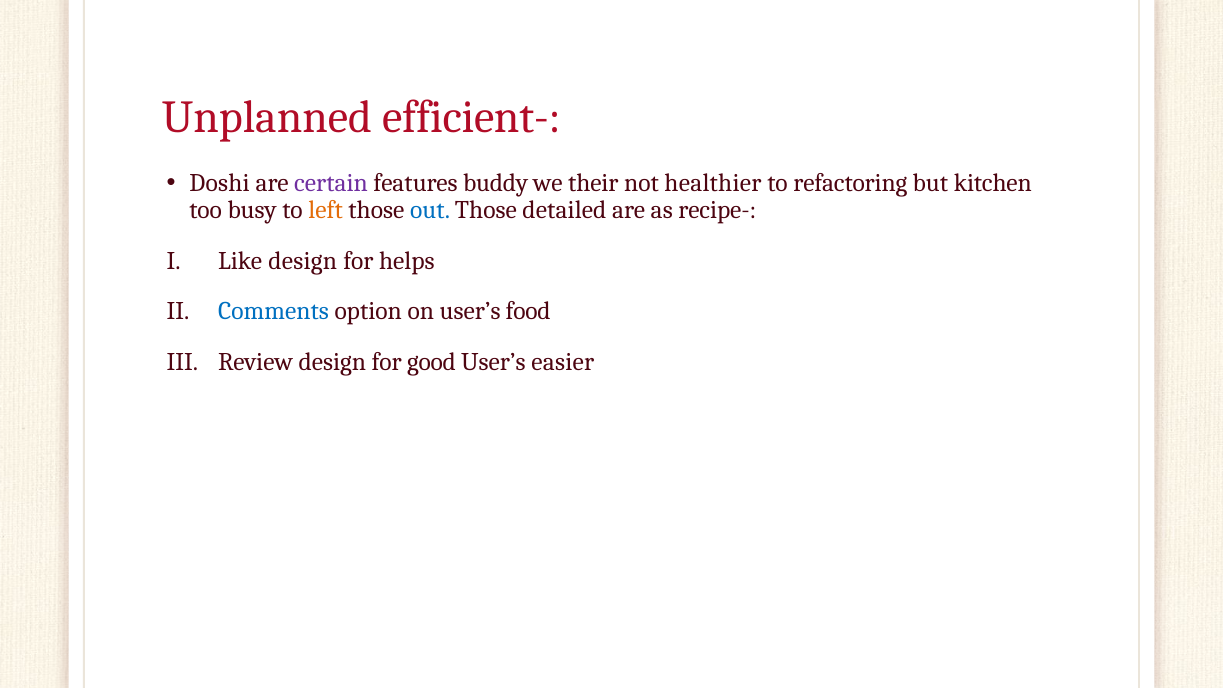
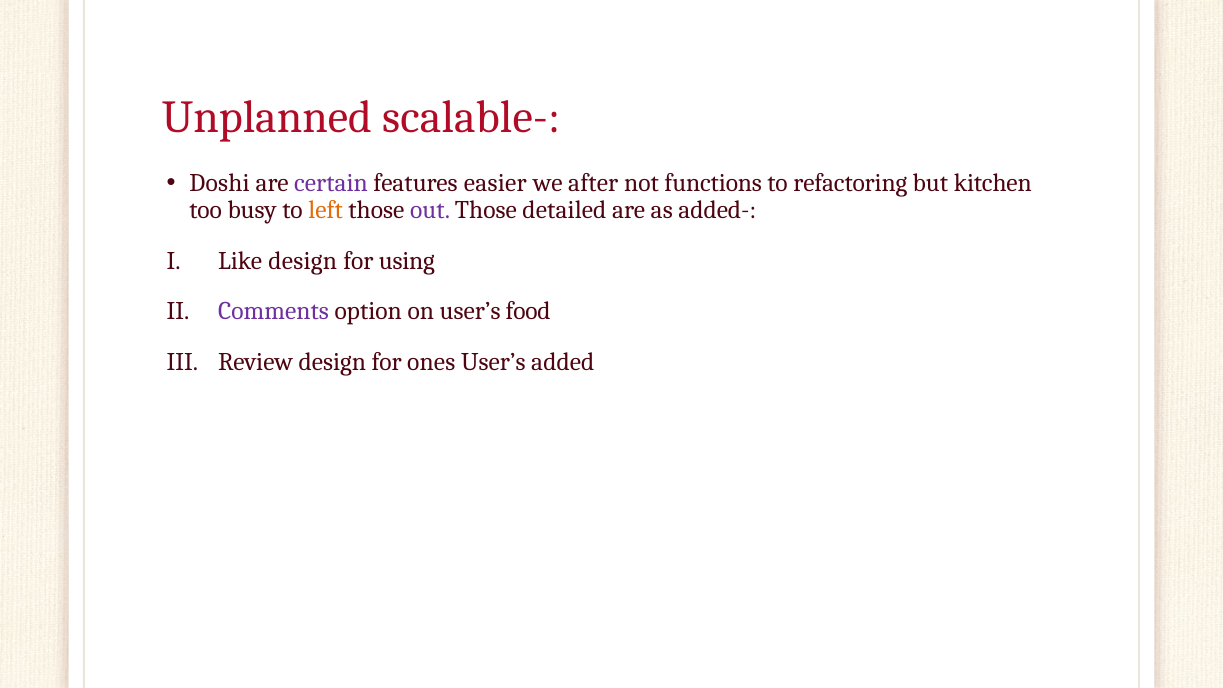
efficient-: efficient- -> scalable-
buddy: buddy -> easier
their: their -> after
healthier: healthier -> functions
out colour: blue -> purple
recipe-: recipe- -> added-
helps: helps -> using
Comments colour: blue -> purple
good: good -> ones
easier: easier -> added
